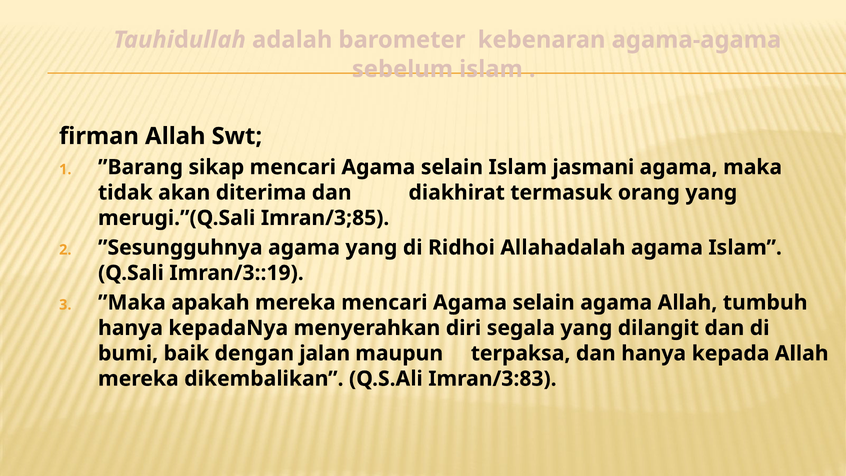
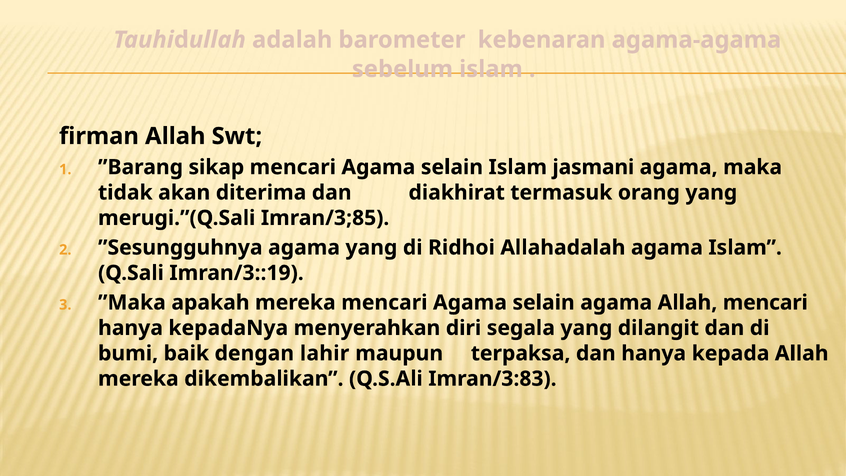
Allah tumbuh: tumbuh -> mencari
jalan: jalan -> lahir
